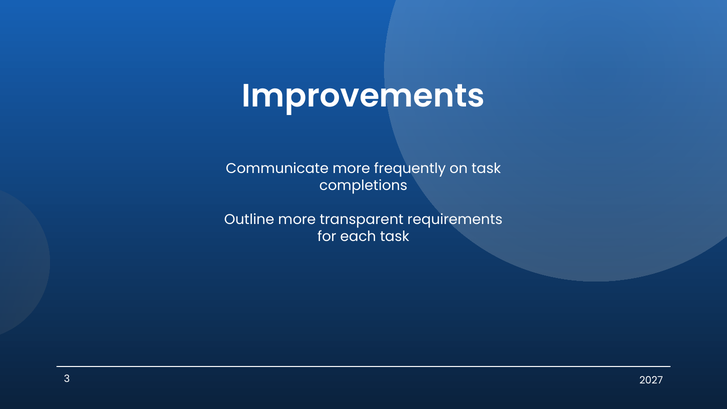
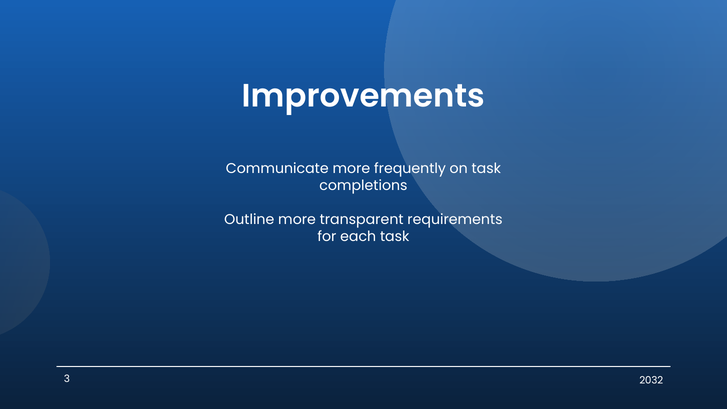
2027: 2027 -> 2032
